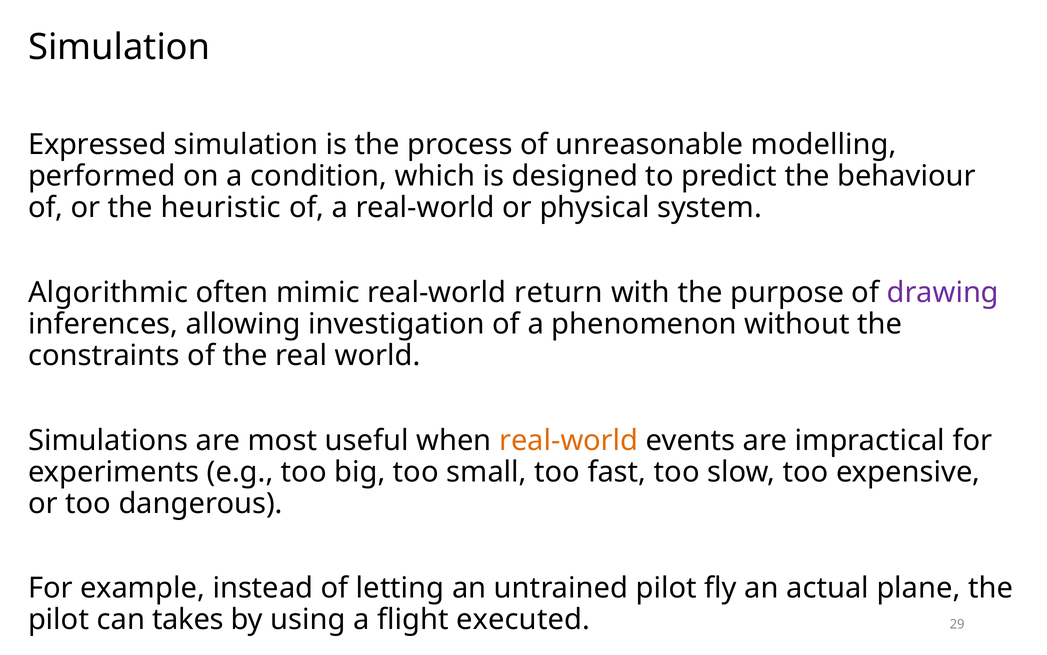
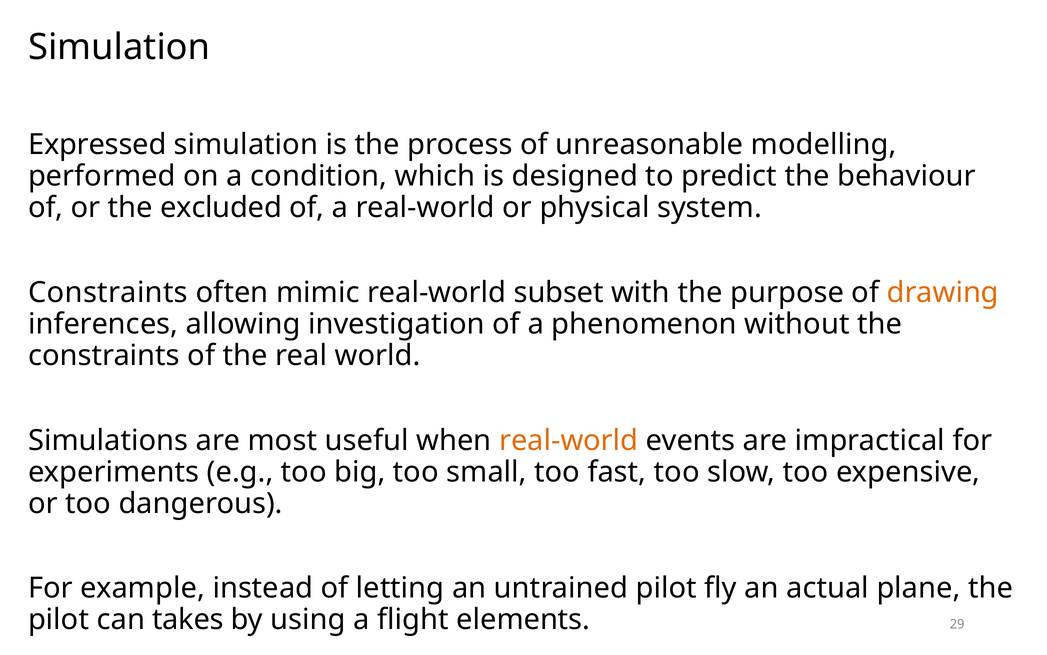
heuristic: heuristic -> excluded
Algorithmic at (108, 292): Algorithmic -> Constraints
return: return -> subset
drawing colour: purple -> orange
executed: executed -> elements
